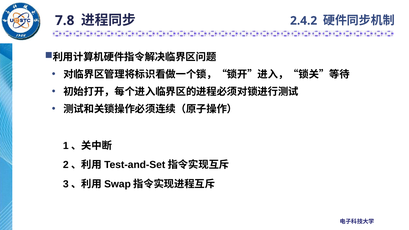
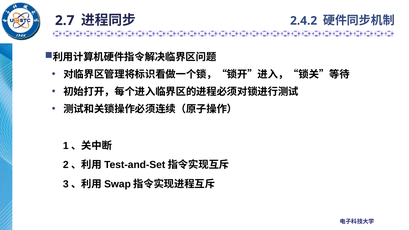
7.8: 7.8 -> 2.7
